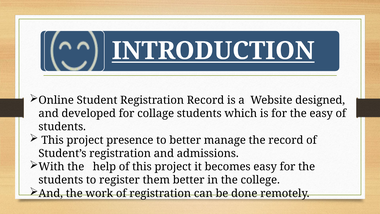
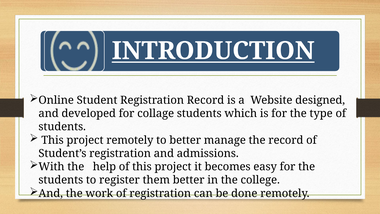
the easy: easy -> type
project presence: presence -> remotely
